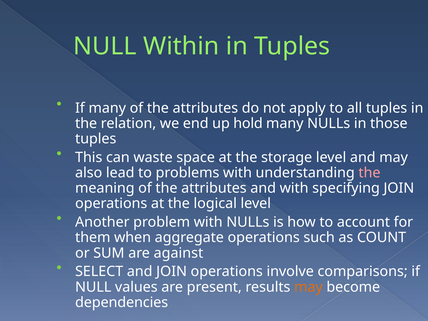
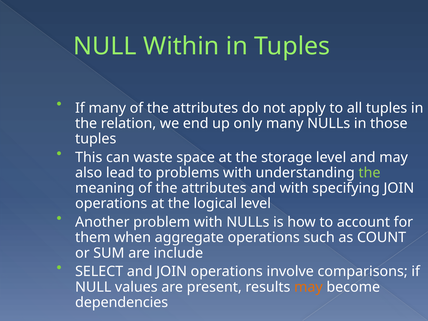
hold: hold -> only
the at (369, 173) colour: pink -> light green
against: against -> include
